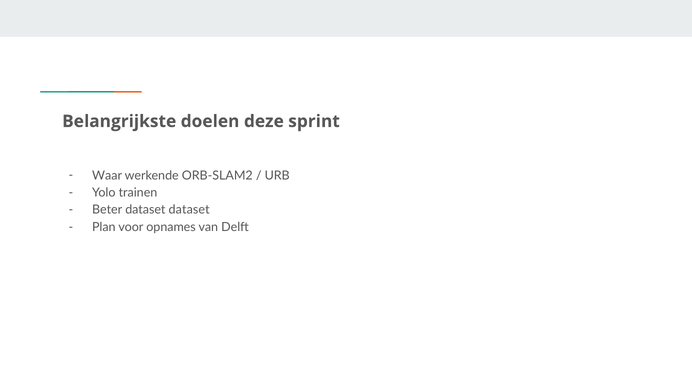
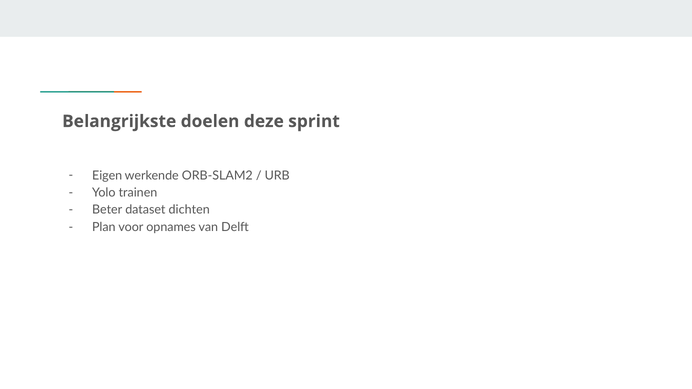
Waar: Waar -> Eigen
dataset dataset: dataset -> dichten
